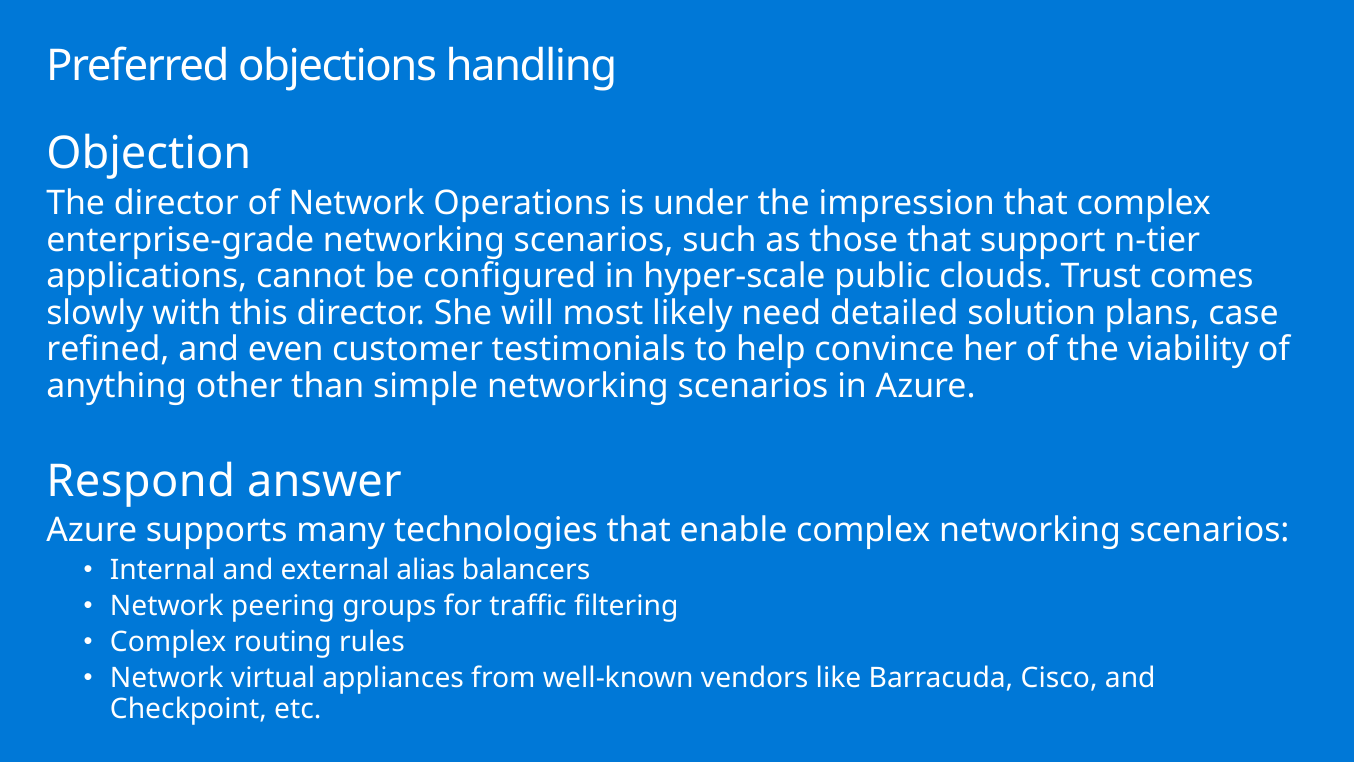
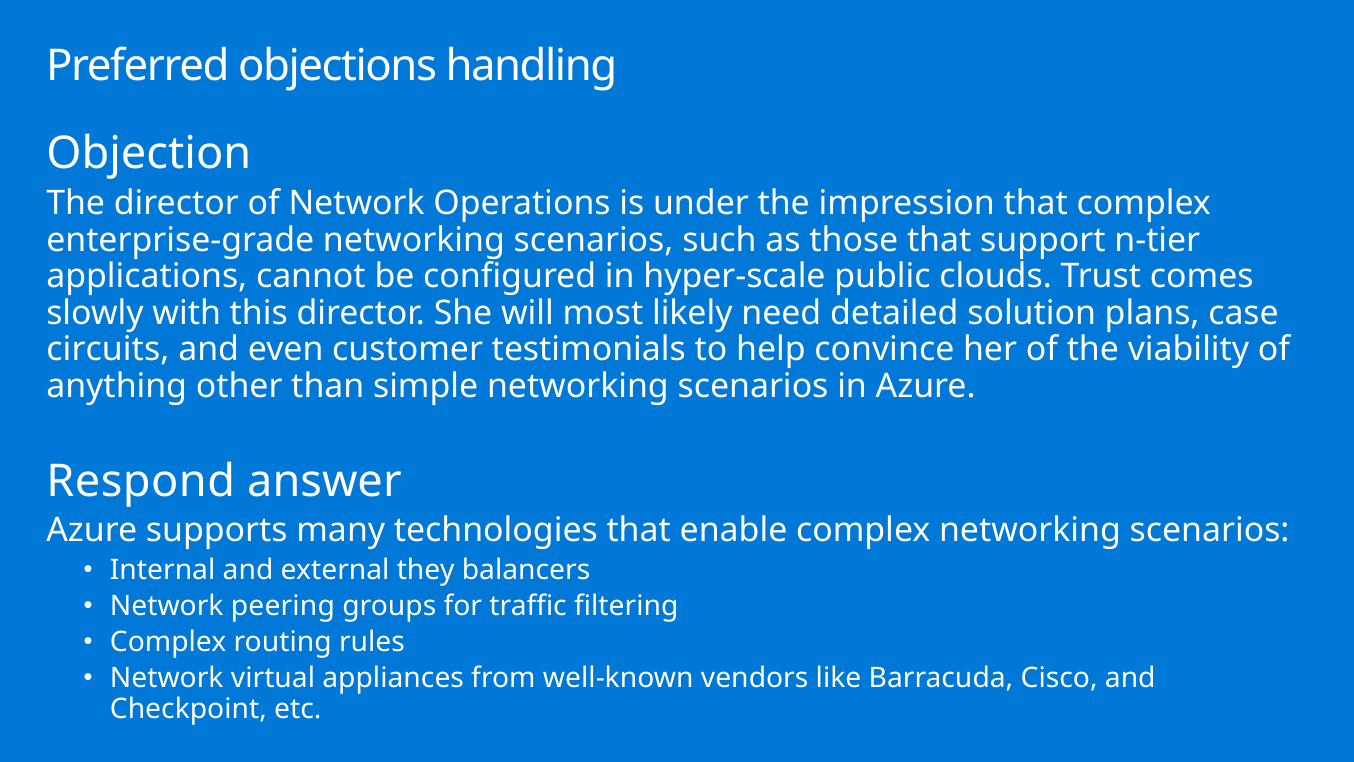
refined: refined -> circuits
alias: alias -> they
